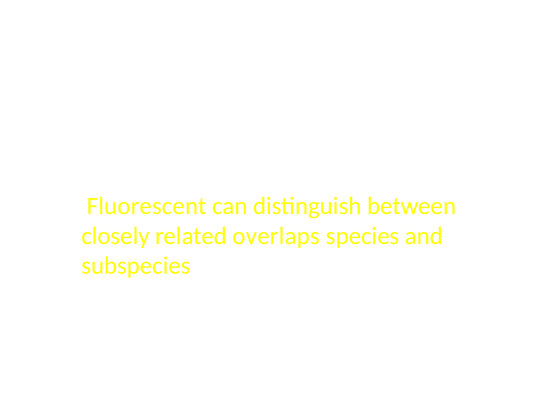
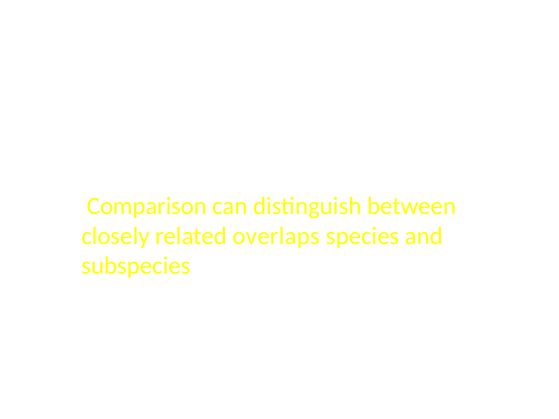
Fluorescent: Fluorescent -> Comparison
